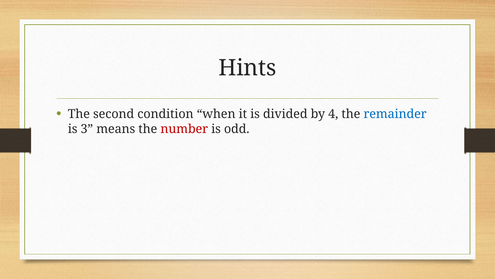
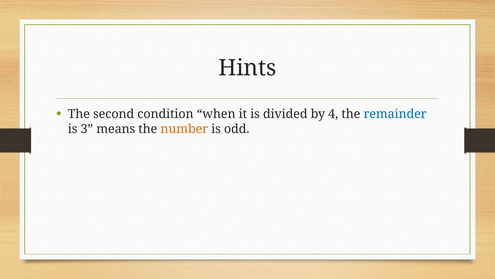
number colour: red -> orange
